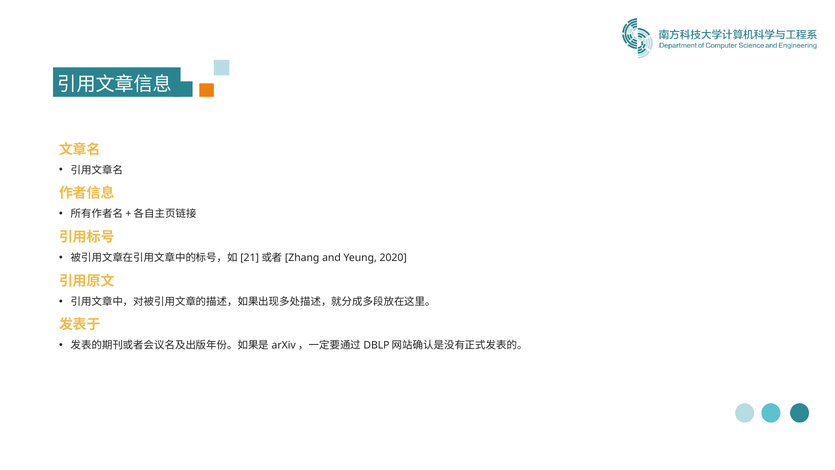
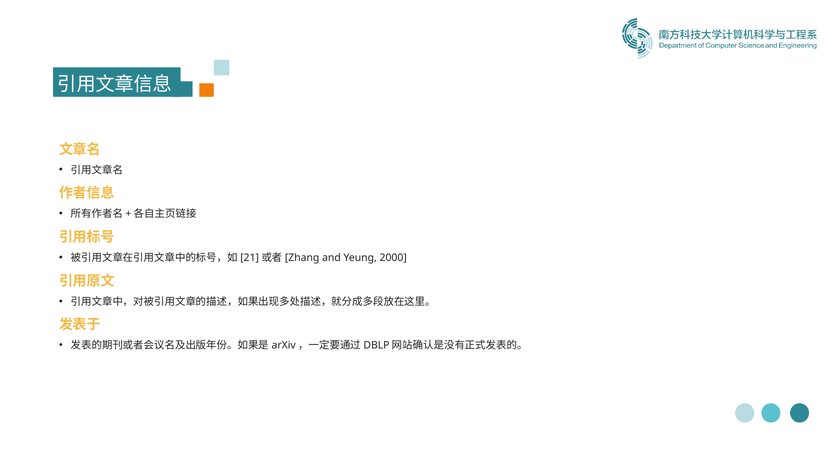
2020: 2020 -> 2000
